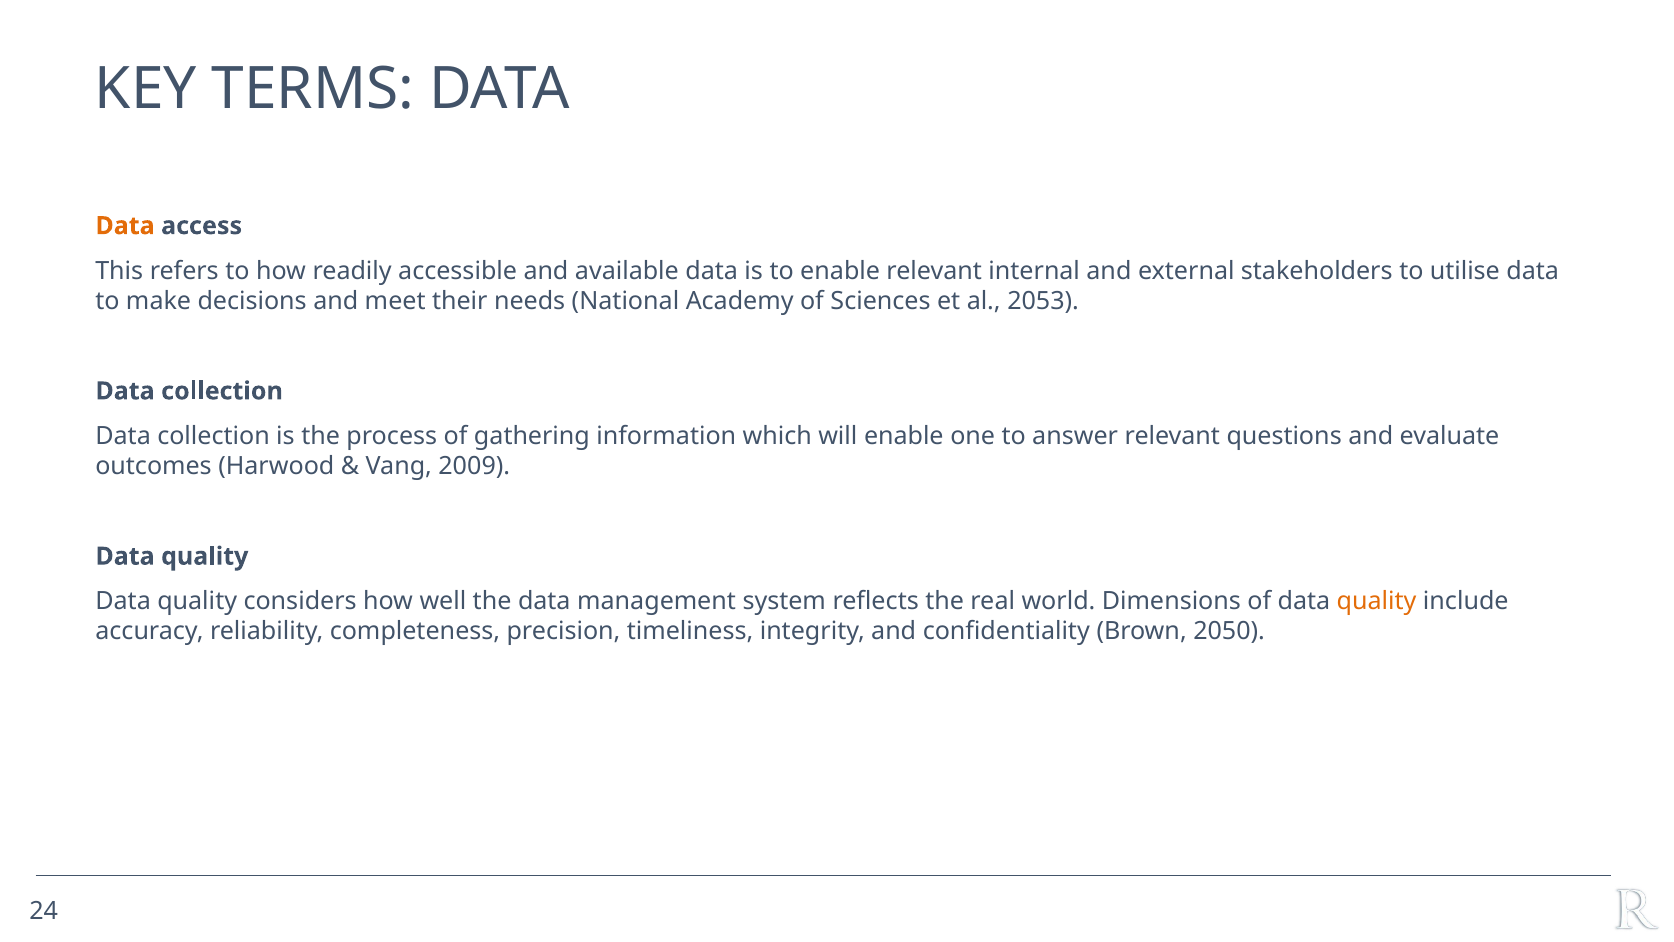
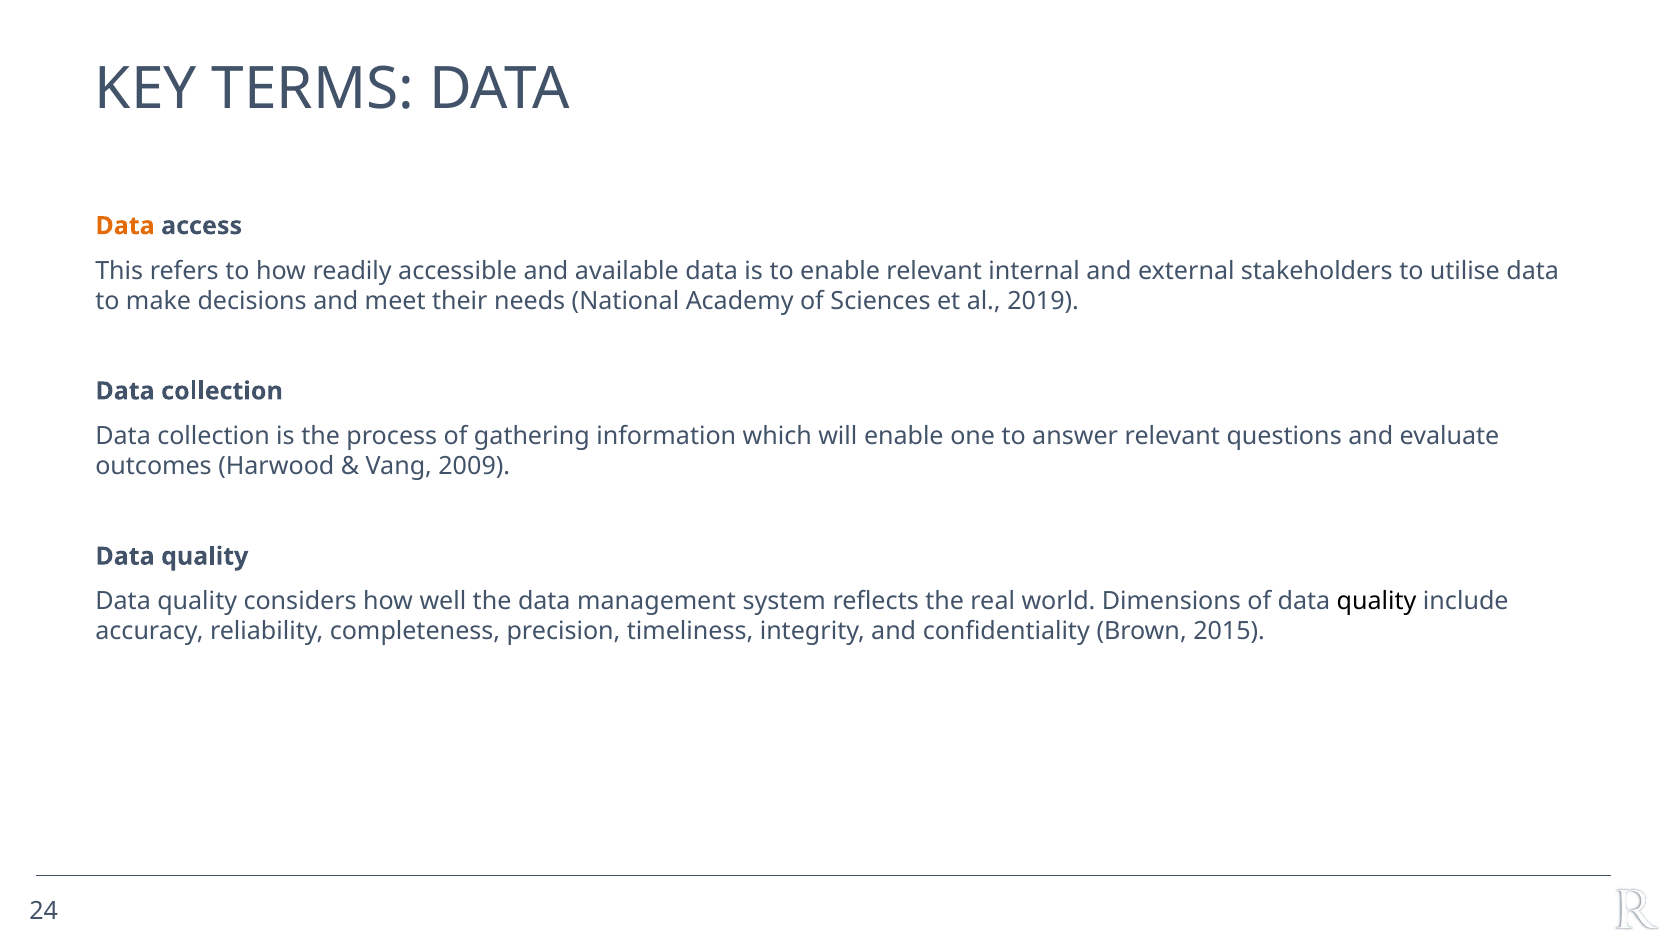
2053: 2053 -> 2019
quality at (1377, 601) colour: orange -> black
2050: 2050 -> 2015
